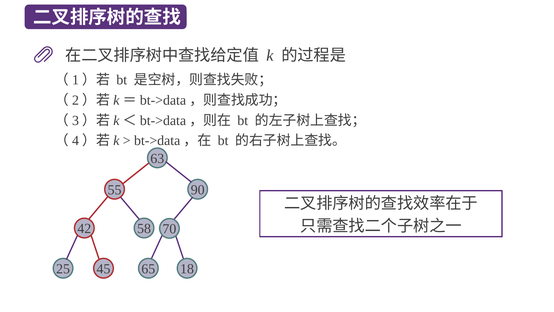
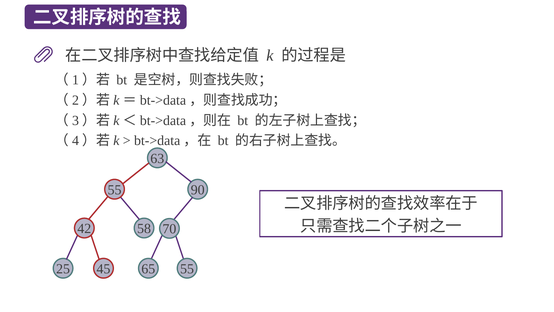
65 18: 18 -> 55
